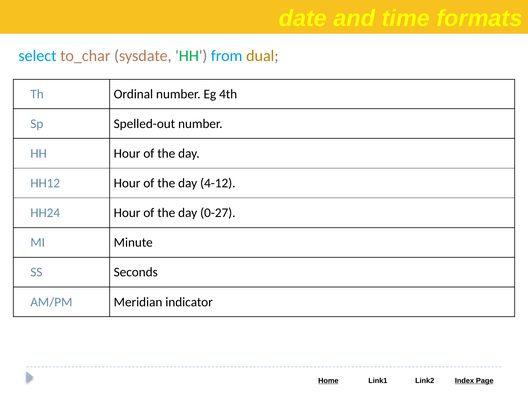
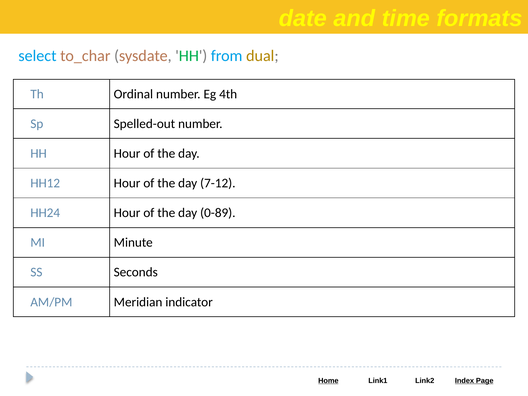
4-12: 4-12 -> 7-12
0-27: 0-27 -> 0-89
